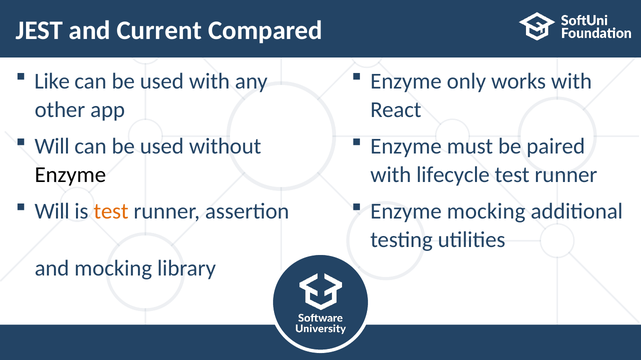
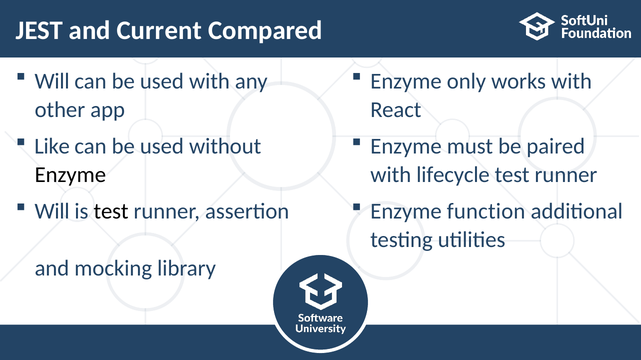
Like at (52, 81): Like -> Will
Will at (52, 147): Will -> Like
test at (111, 212) colour: orange -> black
Enzyme mocking: mocking -> function
